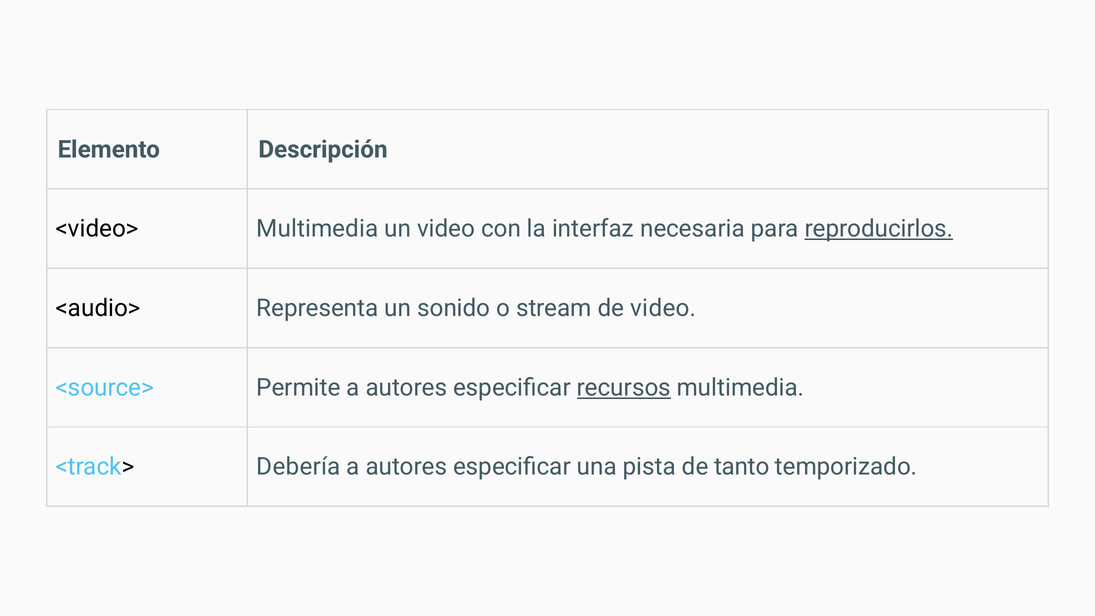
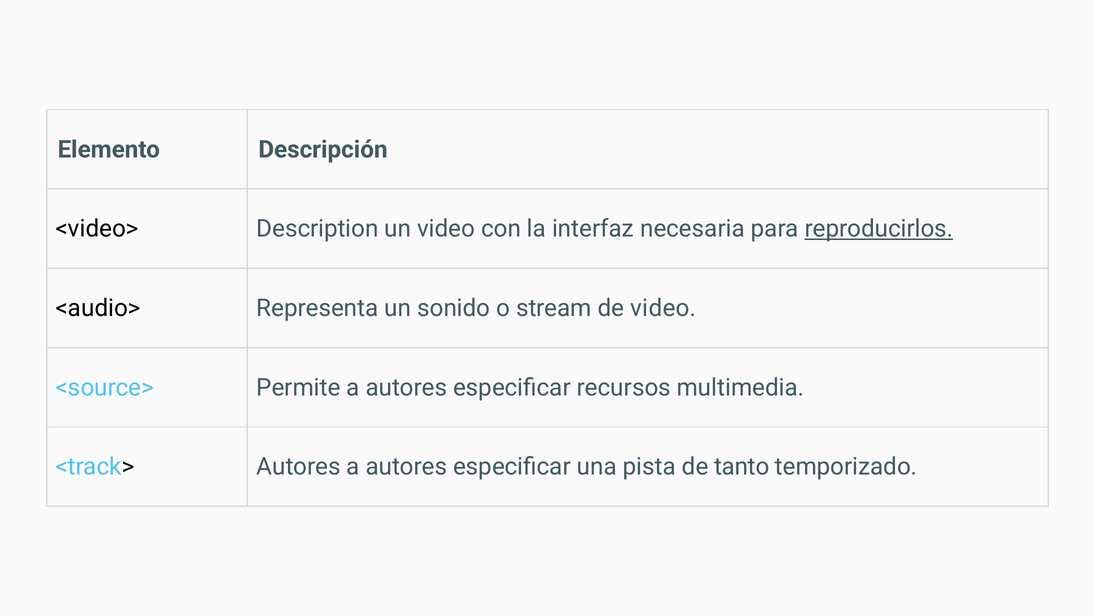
<video> Multimedia: Multimedia -> Description
recursos underline: present -> none
<track> Debería: Debería -> Autores
